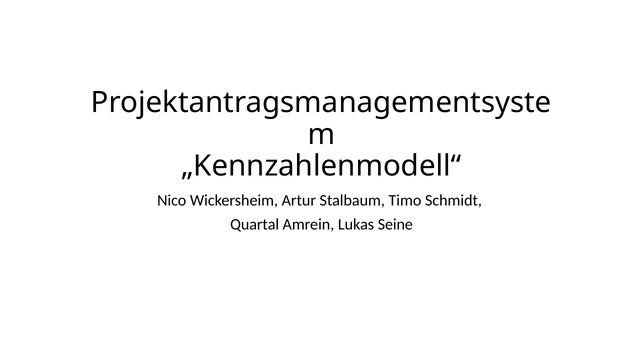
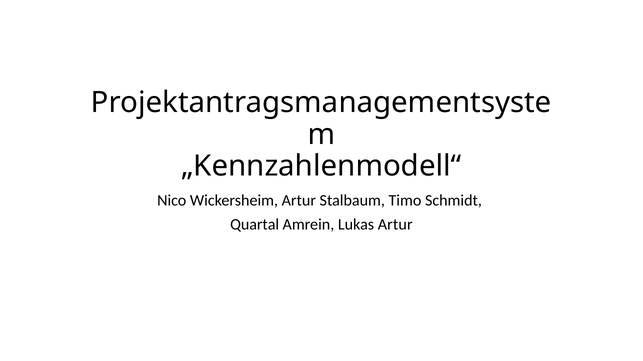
Lukas Seine: Seine -> Artur
